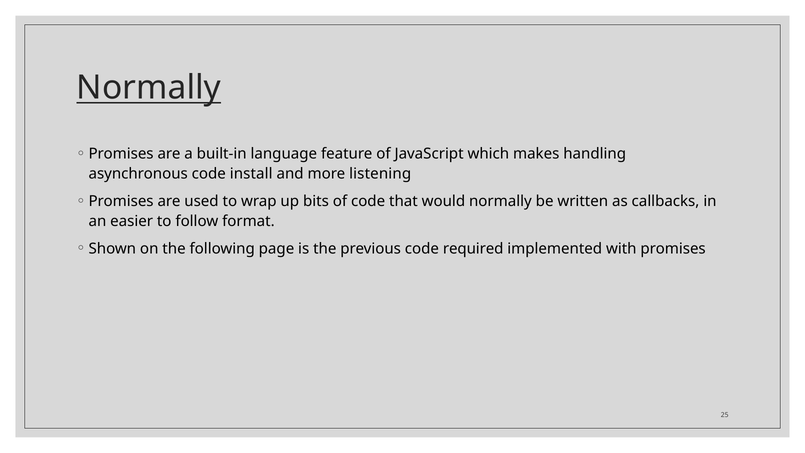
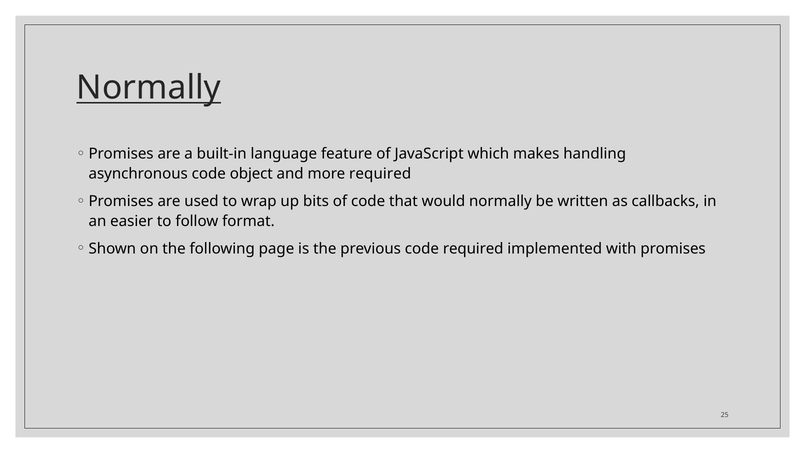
install: install -> object
more listening: listening -> required
